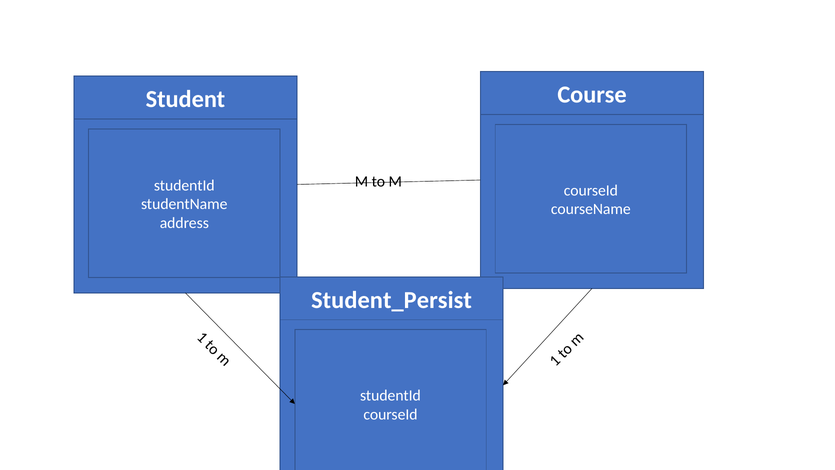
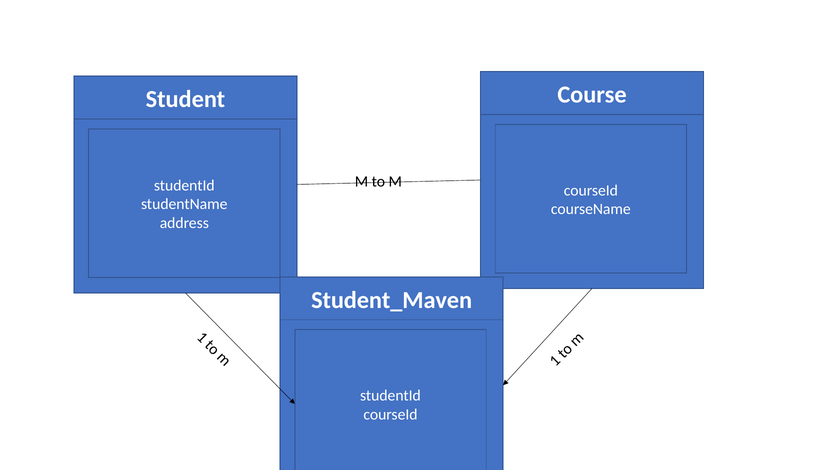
Student_Persist: Student_Persist -> Student_Maven
